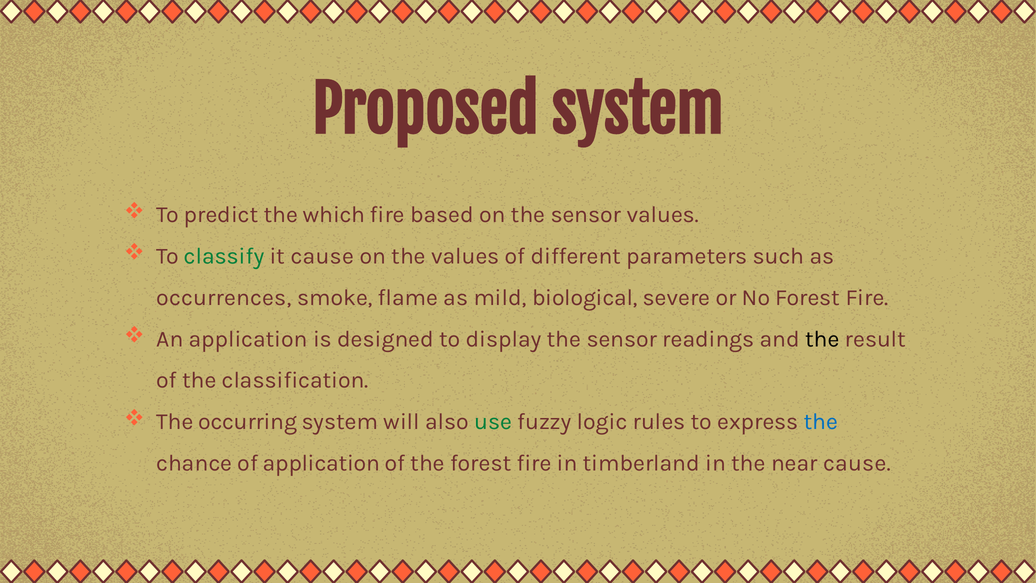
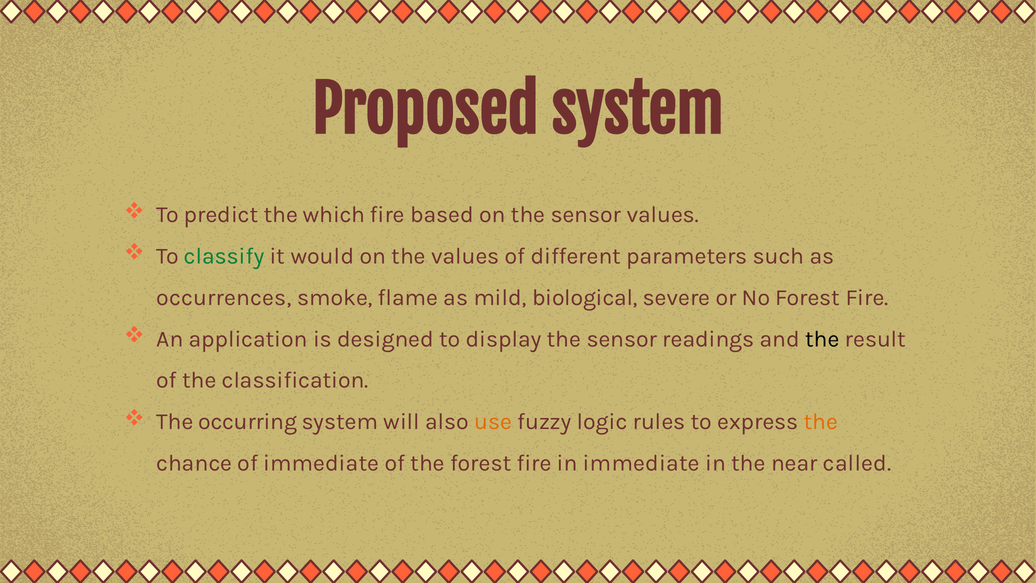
it cause: cause -> would
use colour: green -> orange
the at (821, 422) colour: blue -> orange
of application: application -> immediate
in timberland: timberland -> immediate
near cause: cause -> called
